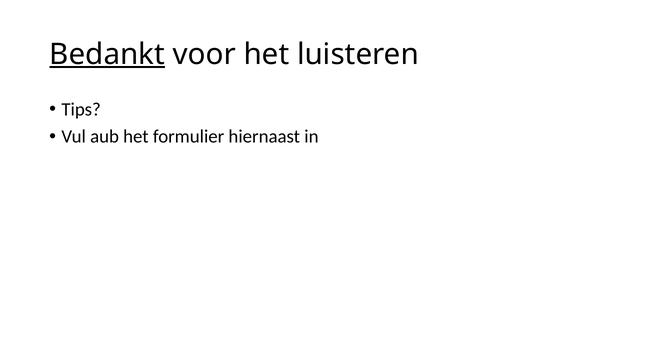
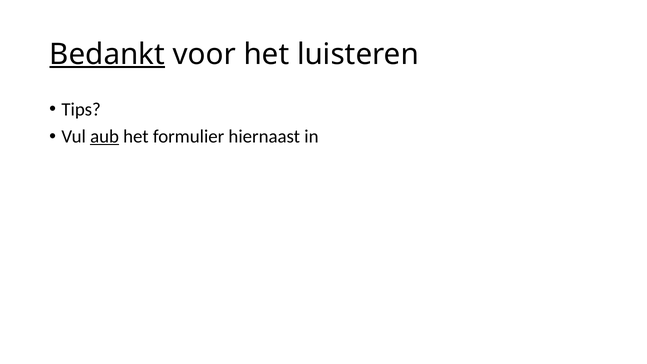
aub underline: none -> present
